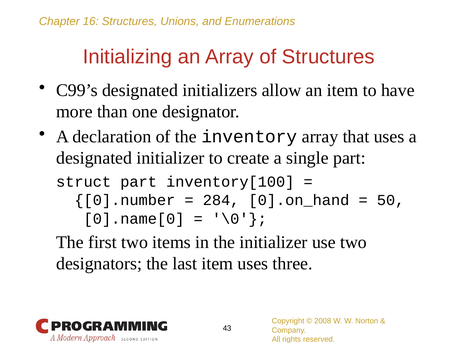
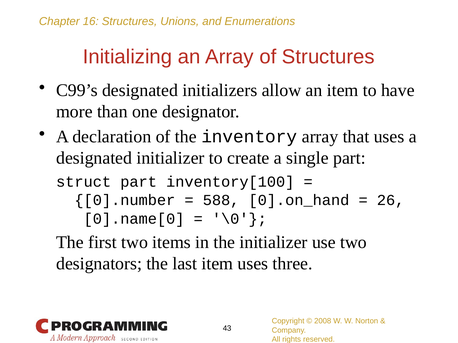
284: 284 -> 588
50: 50 -> 26
